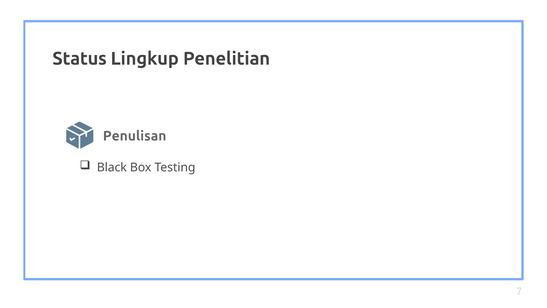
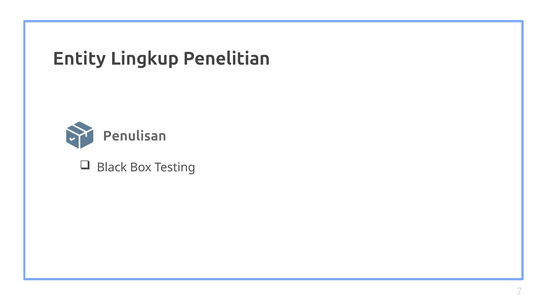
Status: Status -> Entity
